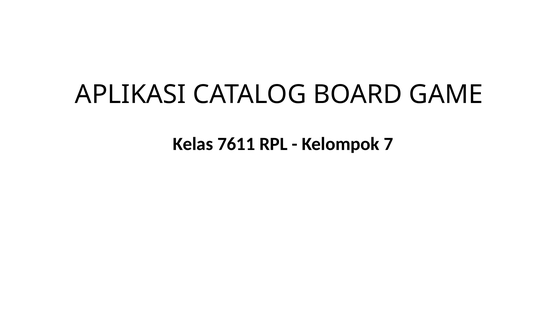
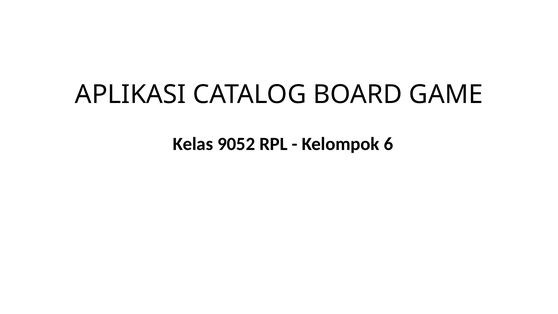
7611: 7611 -> 9052
7: 7 -> 6
